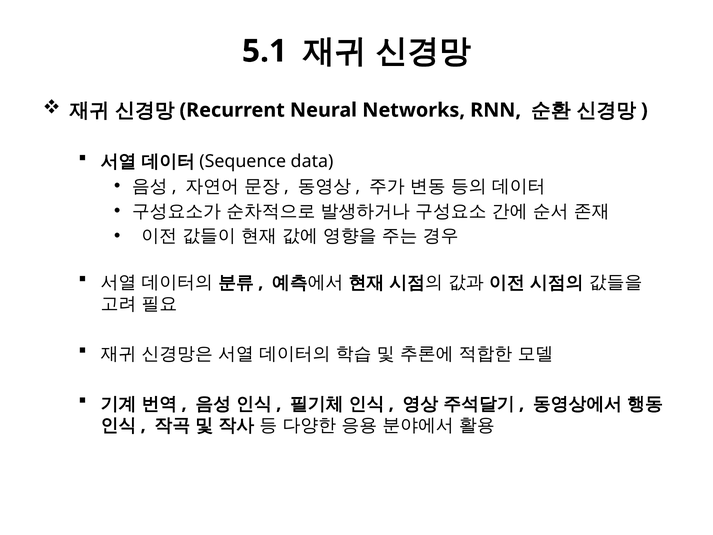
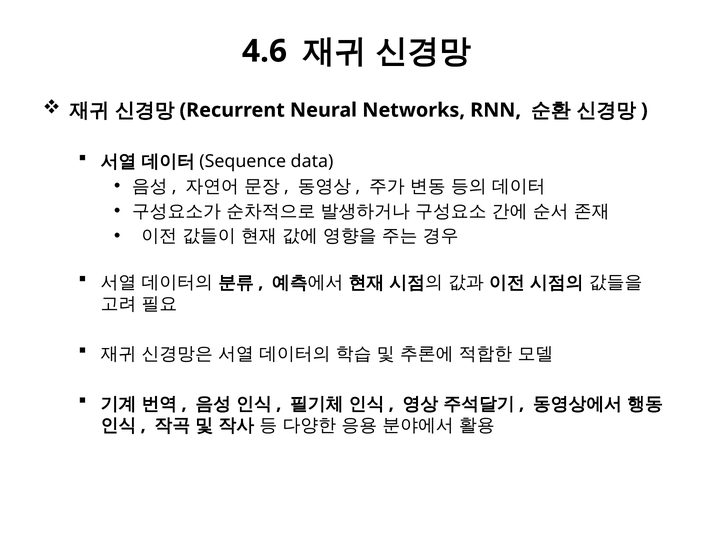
5.1: 5.1 -> 4.6
